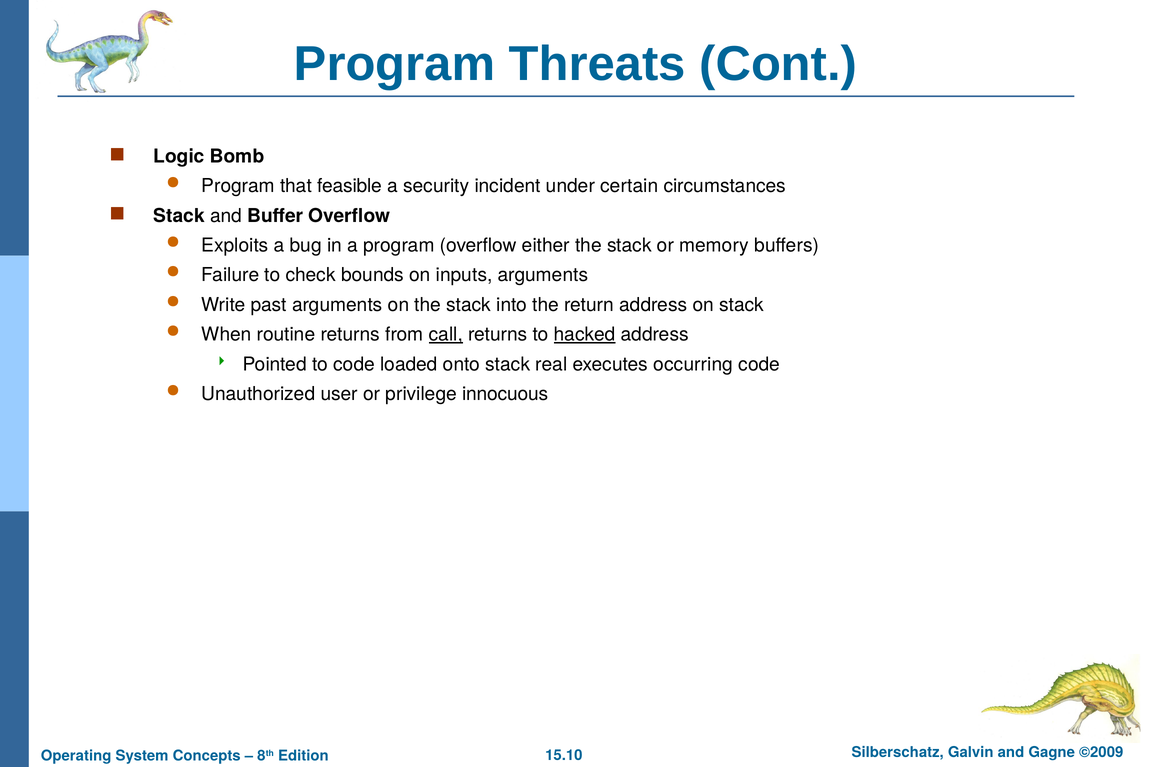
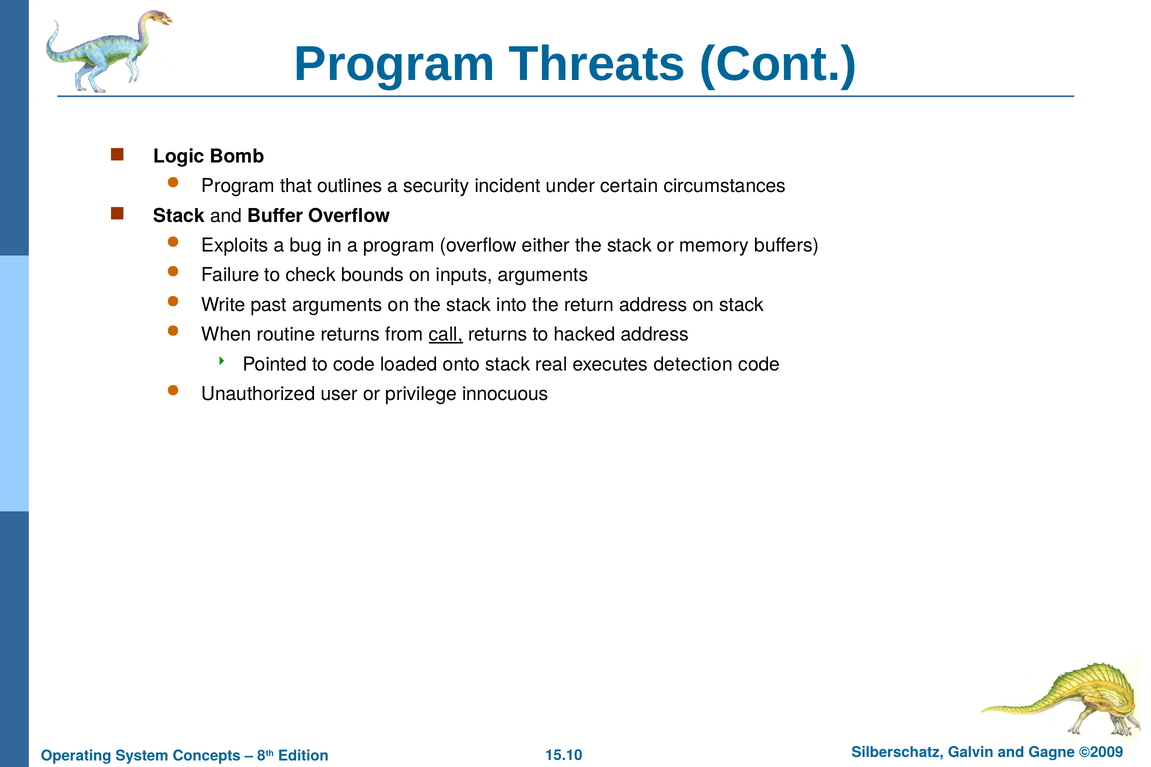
feasible: feasible -> outlines
hacked underline: present -> none
occurring: occurring -> detection
